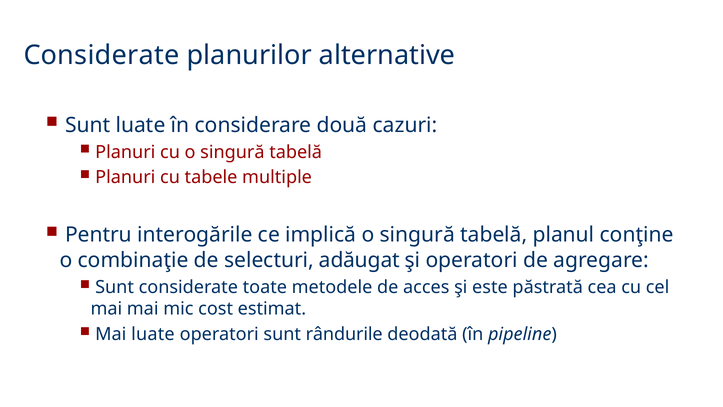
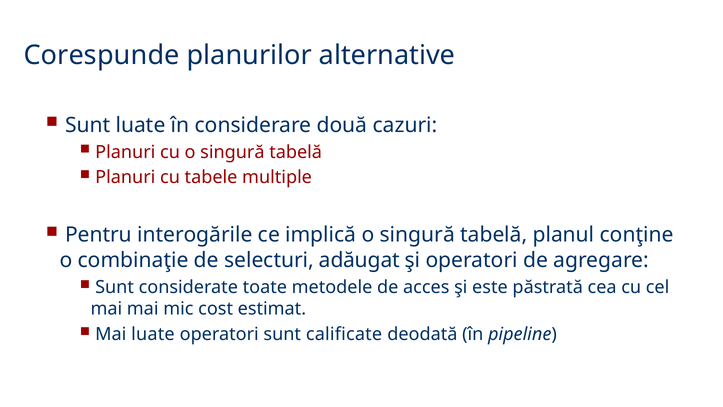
Considerate at (101, 55): Considerate -> Corespunde
rândurile: rândurile -> calificate
